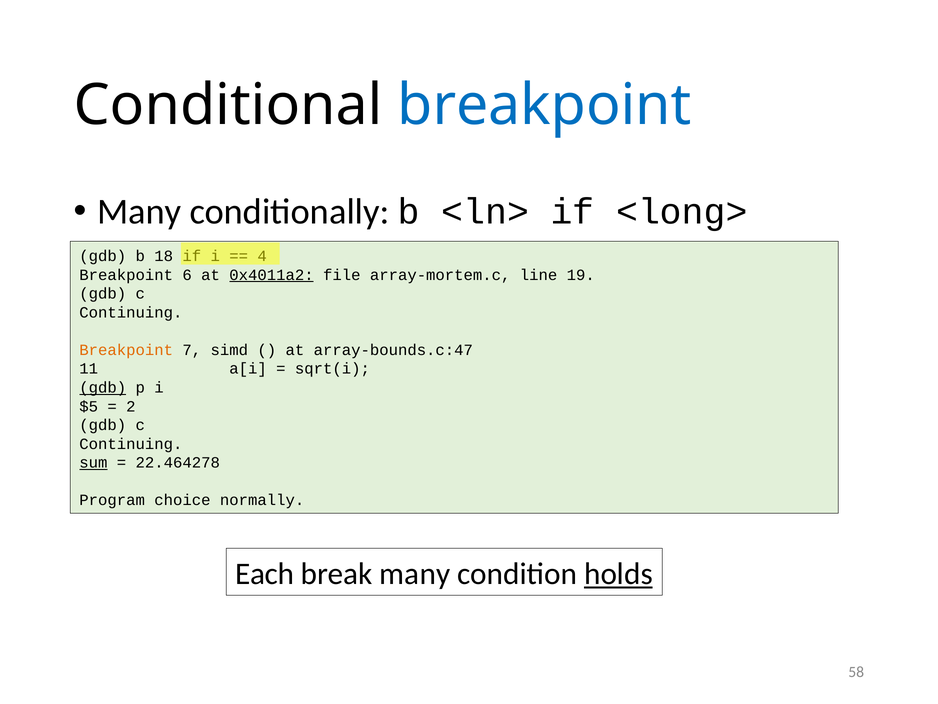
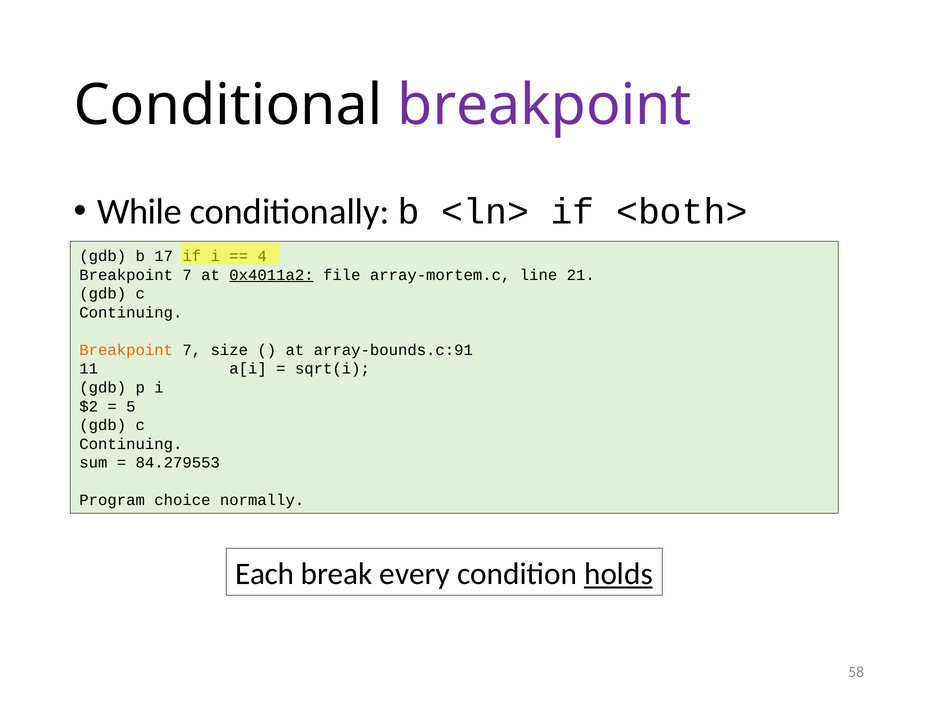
breakpoint at (544, 105) colour: blue -> purple
Many at (139, 211): Many -> While
<long>: <long> -> <both>
18: 18 -> 17
6 at (187, 275): 6 -> 7
19: 19 -> 21
simd: simd -> size
array-bounds.c:47: array-bounds.c:47 -> array-bounds.c:91
gdb at (103, 387) underline: present -> none
$5: $5 -> $2
2: 2 -> 5
sum underline: present -> none
22.464278: 22.464278 -> 84.279553
break many: many -> every
